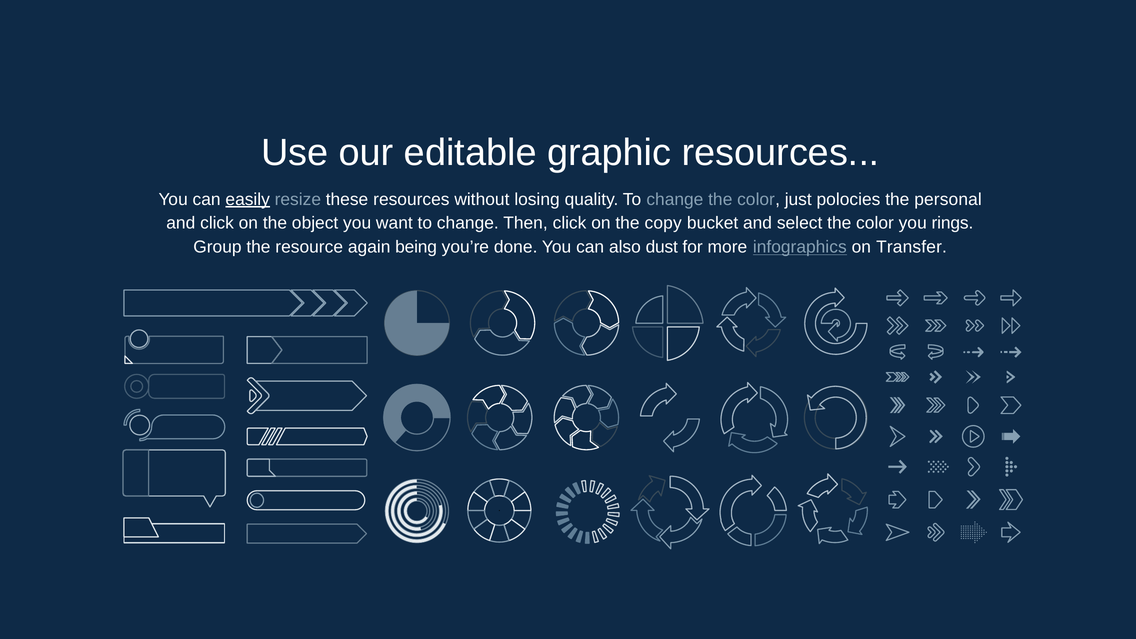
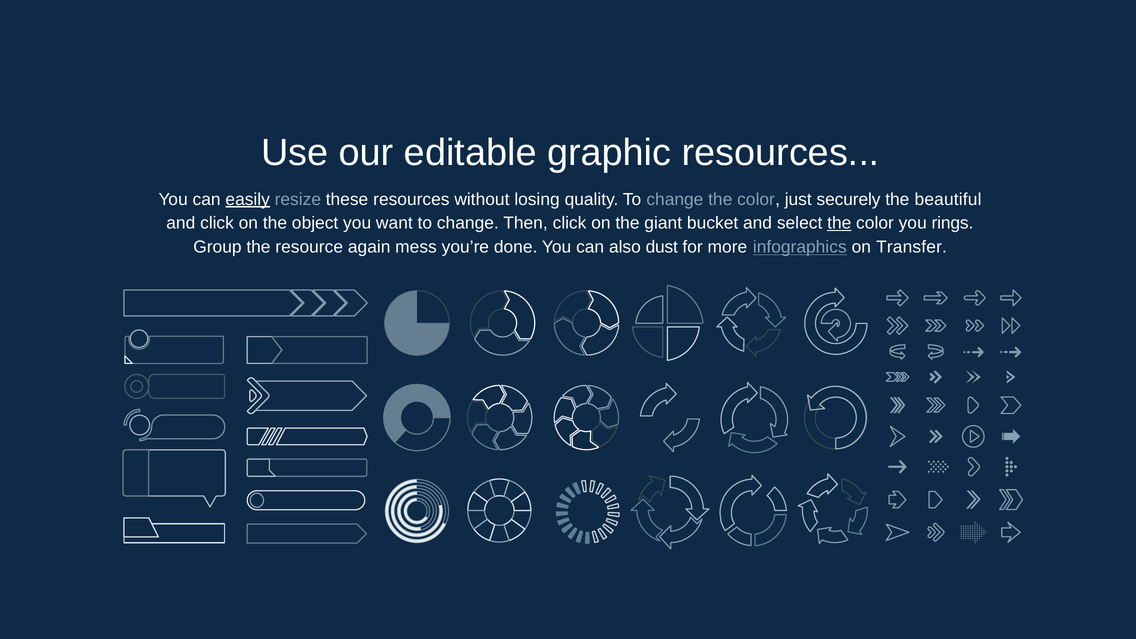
polocies: polocies -> securely
personal: personal -> beautiful
copy: copy -> giant
the at (839, 223) underline: none -> present
being: being -> mess
